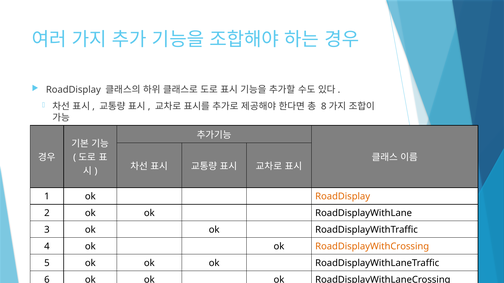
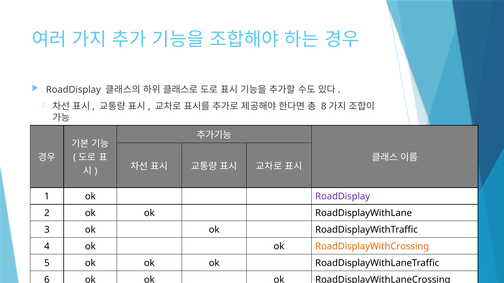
RoadDisplay at (343, 197) colour: orange -> purple
